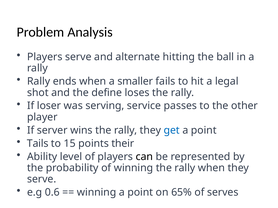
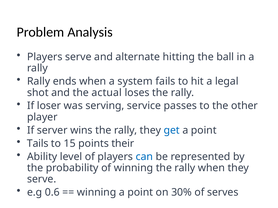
smaller: smaller -> system
define: define -> actual
can colour: black -> blue
65%: 65% -> 30%
